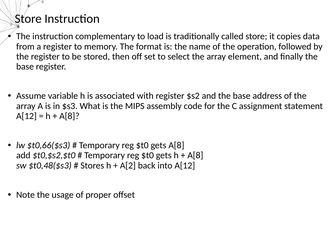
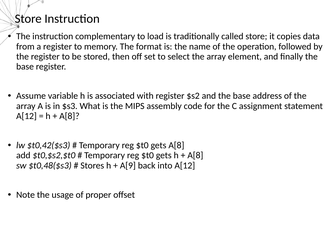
$t0,66($s3: $t0,66($s3 -> $t0,42($s3
A[2: A[2 -> A[9
